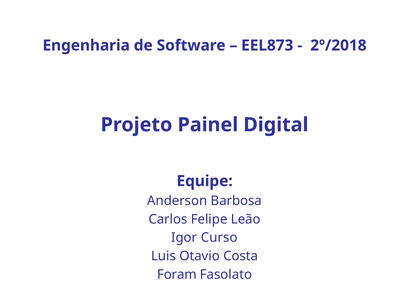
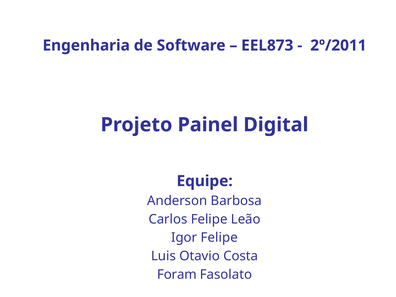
2º/2018: 2º/2018 -> 2º/2011
Igor Curso: Curso -> Felipe
